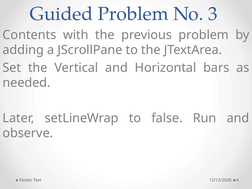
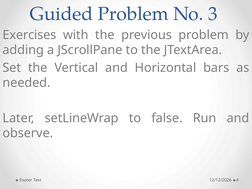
Contents: Contents -> Exercises
